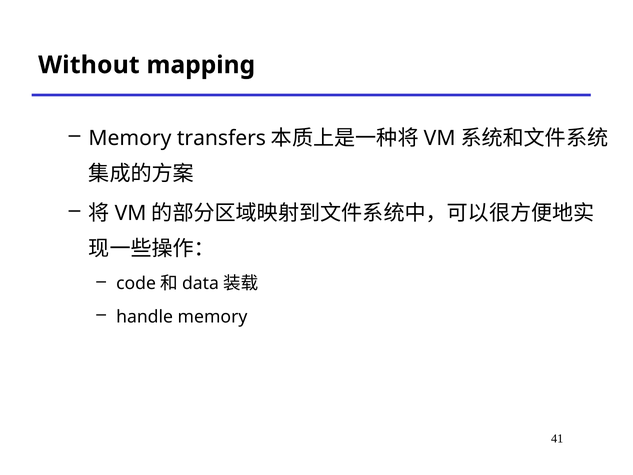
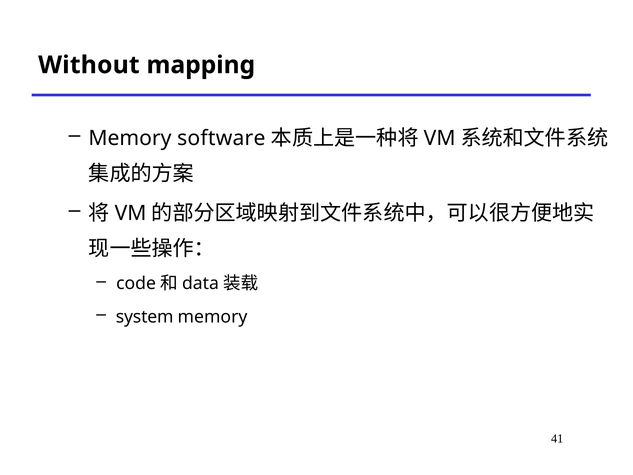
transfers: transfers -> software
handle: handle -> system
